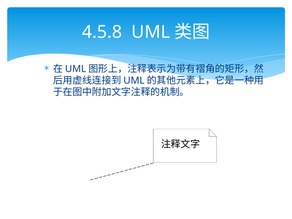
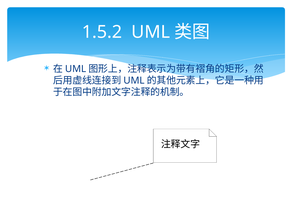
4.5.8: 4.5.8 -> 1.5.2
